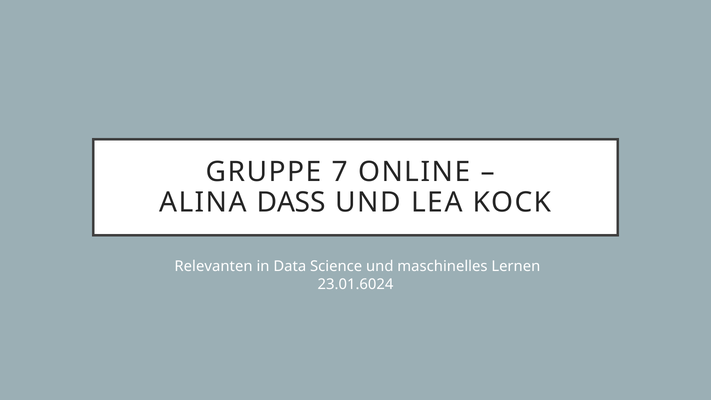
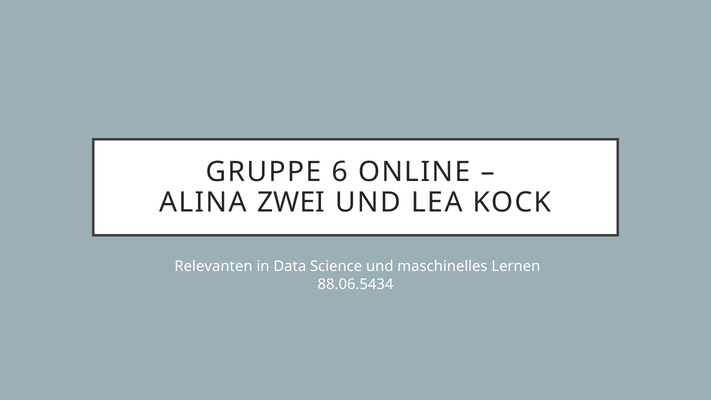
7: 7 -> 6
DASS: DASS -> ZWEI
23.01.6024: 23.01.6024 -> 88.06.5434
